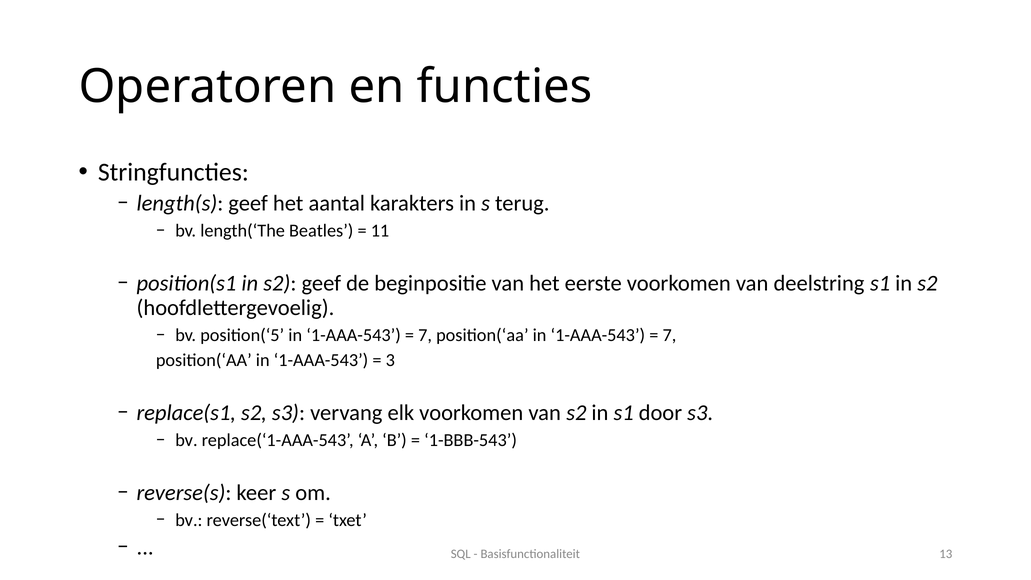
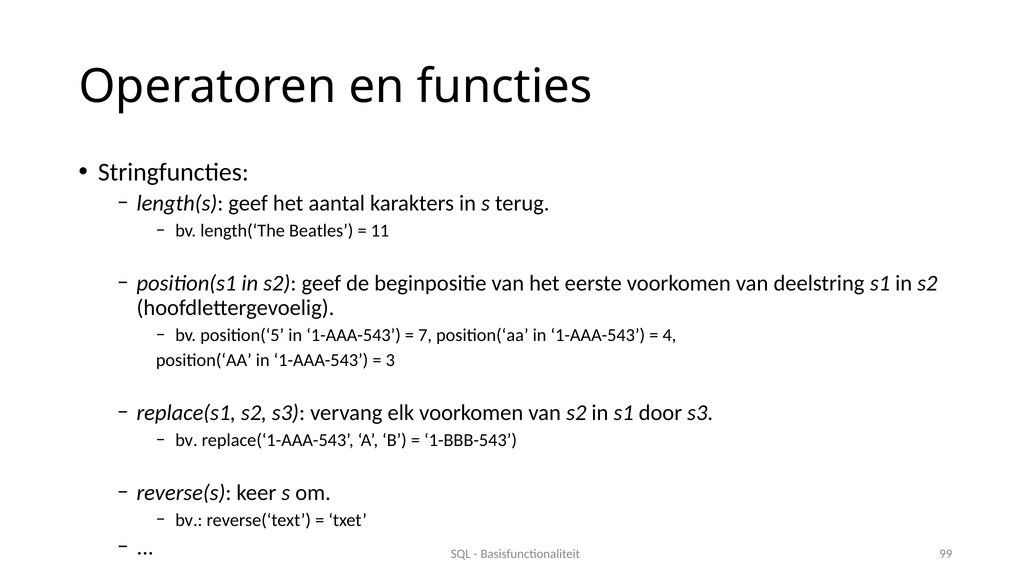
7 at (669, 335): 7 -> 4
13: 13 -> 99
